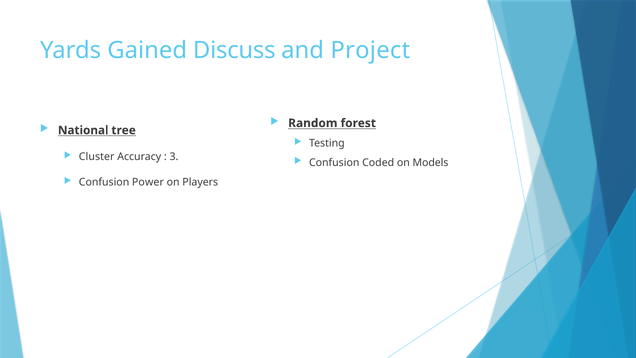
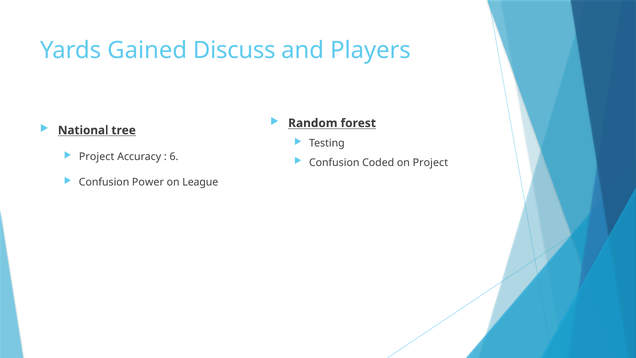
Project: Project -> Players
Cluster at (97, 157): Cluster -> Project
3: 3 -> 6
on Models: Models -> Project
Players: Players -> League
